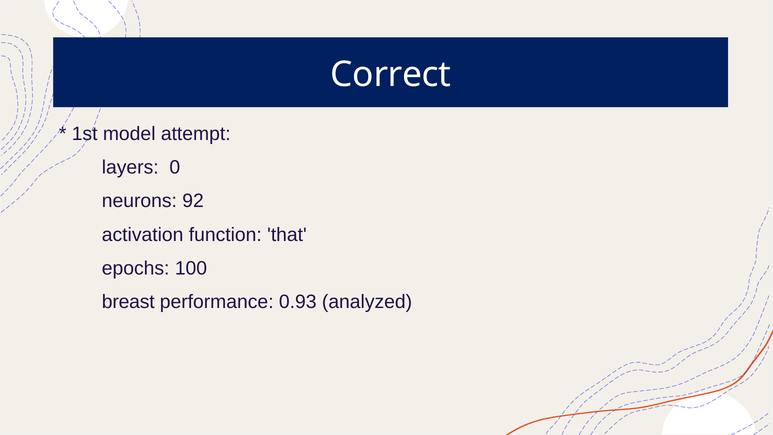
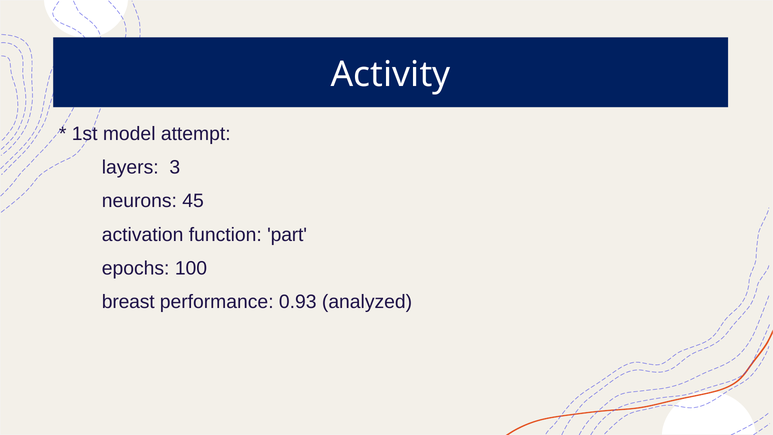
Correct: Correct -> Activity
0: 0 -> 3
92: 92 -> 45
that: that -> part
